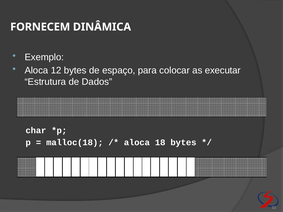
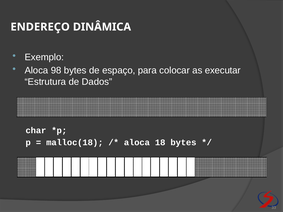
FORNECEM: FORNECEM -> ENDEREÇO
12: 12 -> 98
